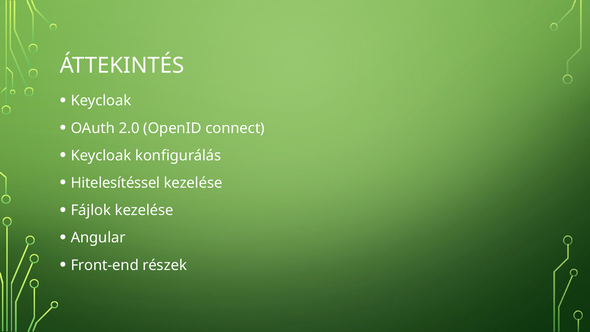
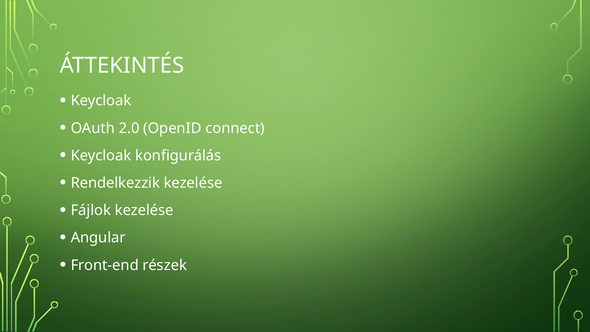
Hitelesítéssel: Hitelesítéssel -> Rendelkezzik
